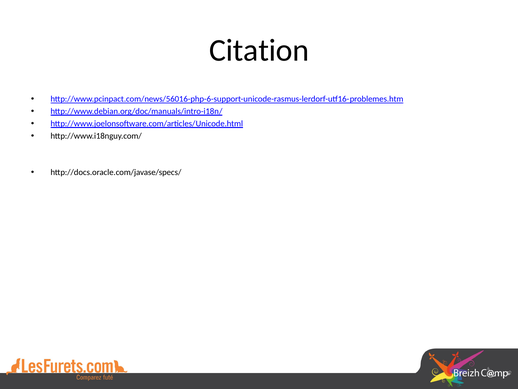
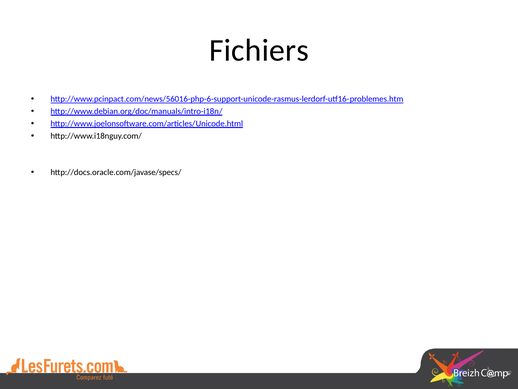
Citation: Citation -> Fichiers
